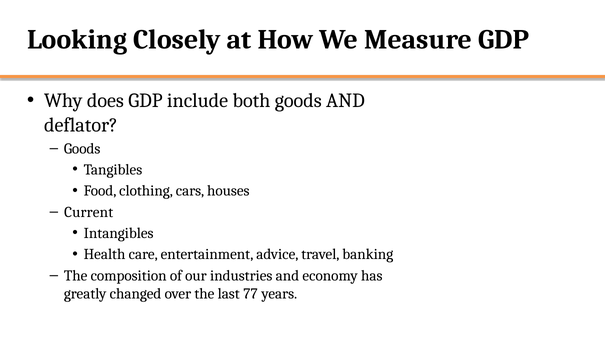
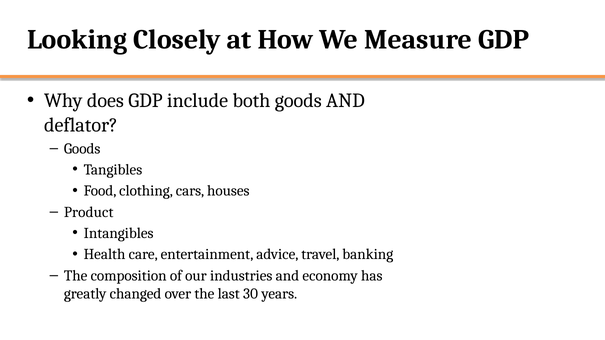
Current: Current -> Product
77: 77 -> 30
